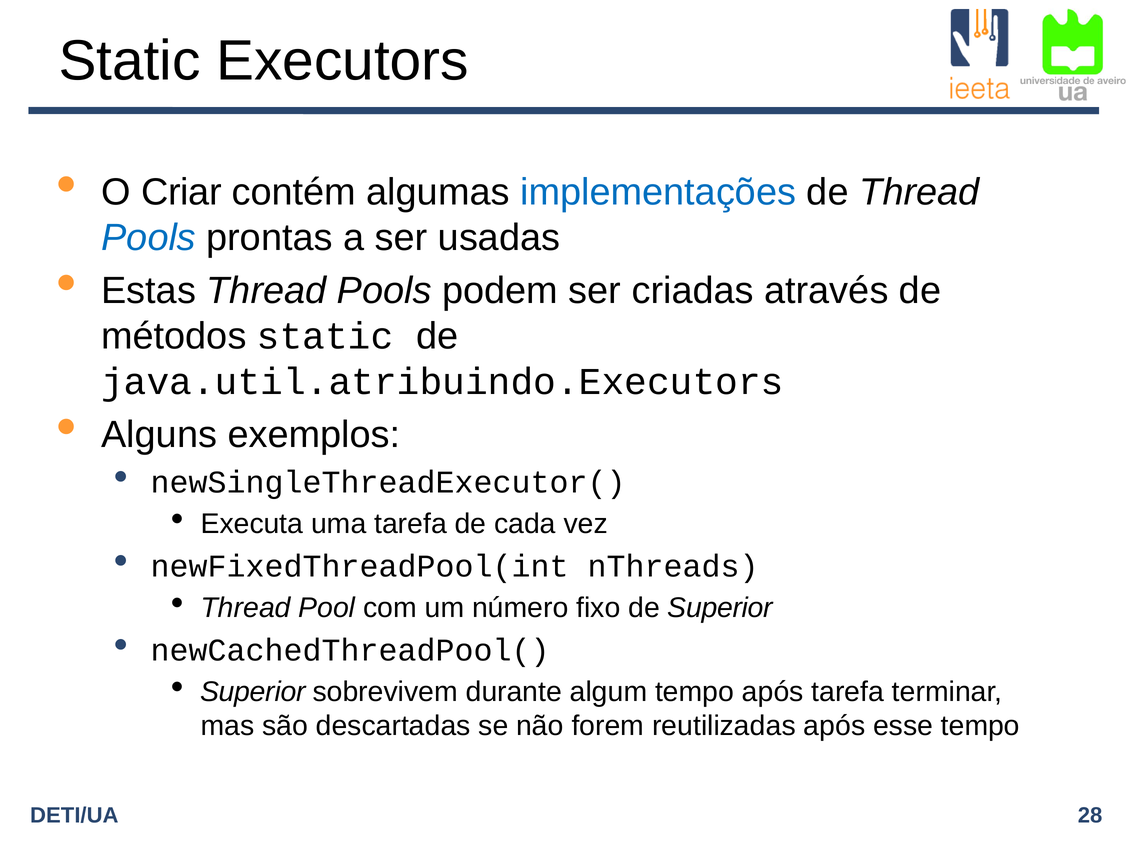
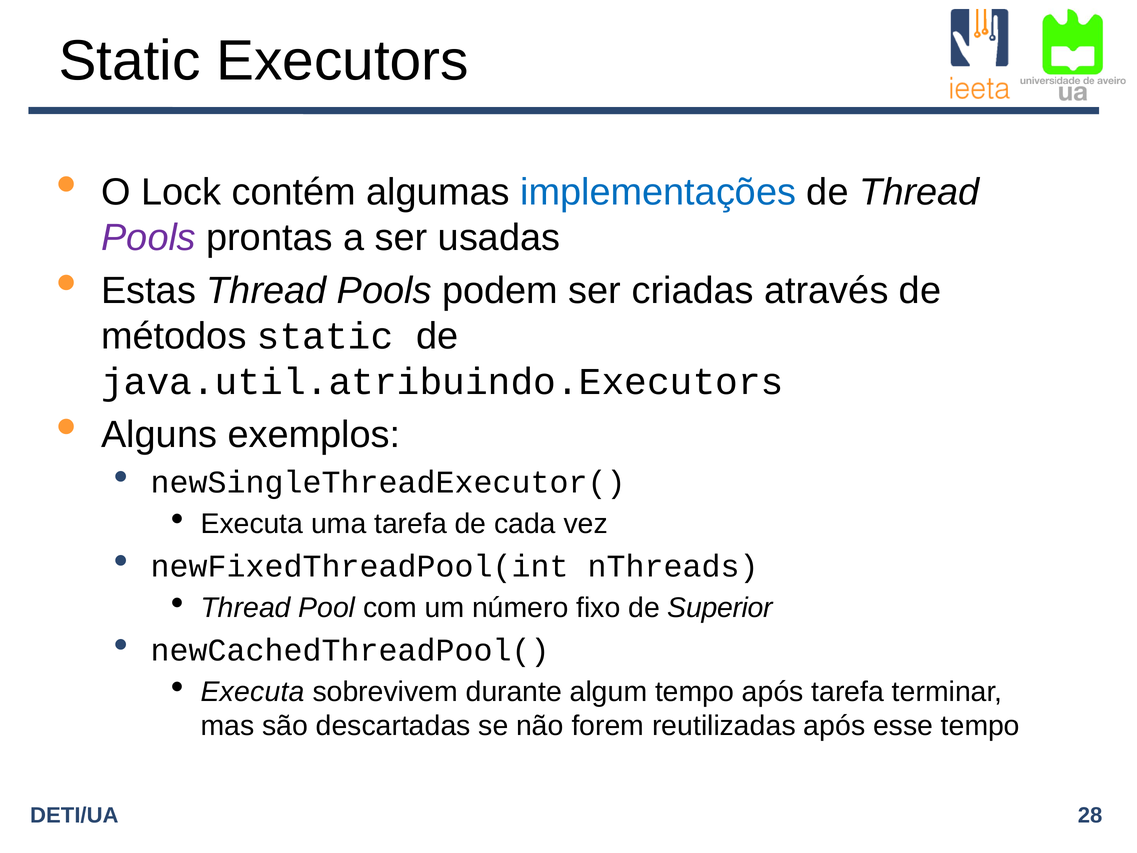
Criar: Criar -> Lock
Pools at (149, 238) colour: blue -> purple
Superior at (253, 692): Superior -> Executa
